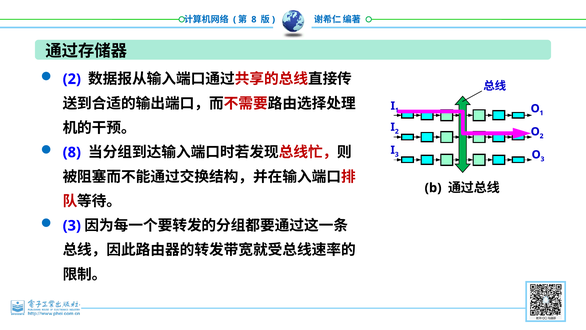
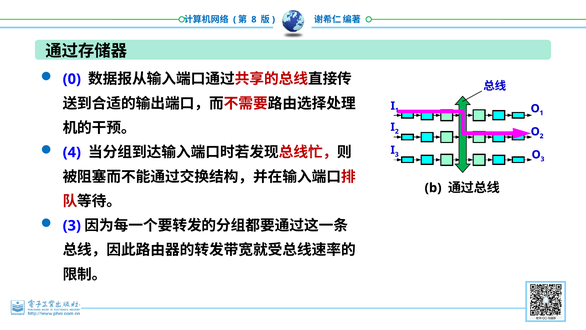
2 at (72, 79): 2 -> 0
8 at (72, 152): 8 -> 4
